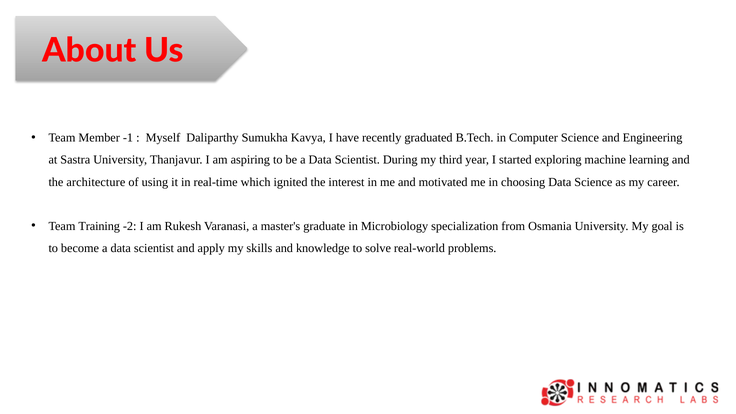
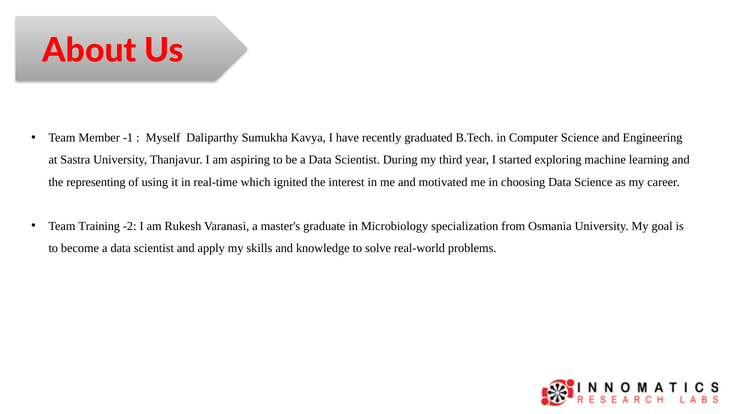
architecture: architecture -> representing
